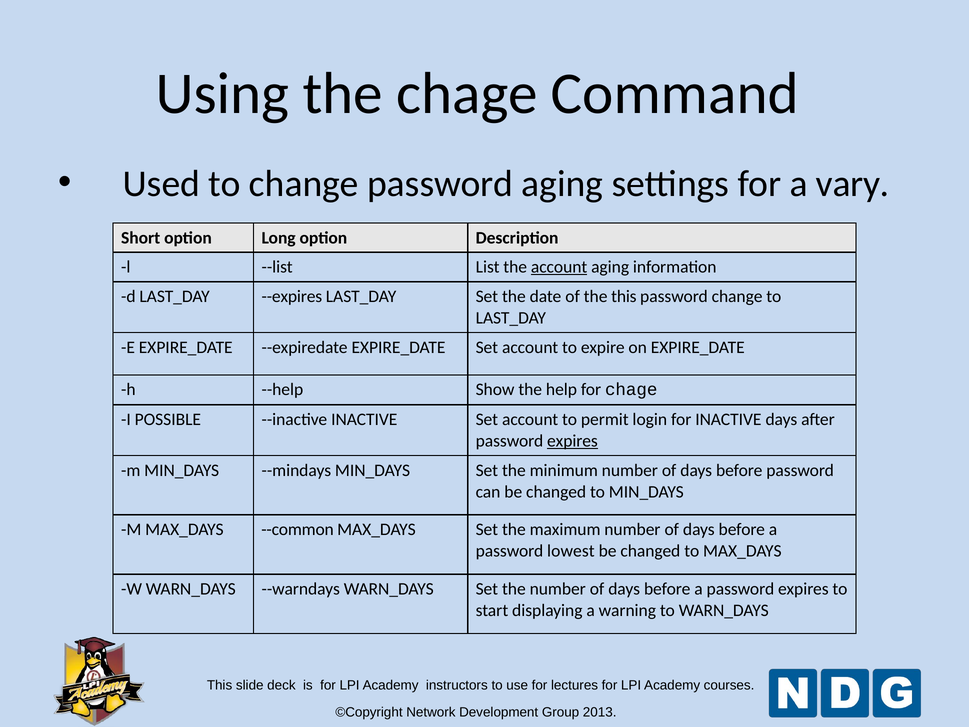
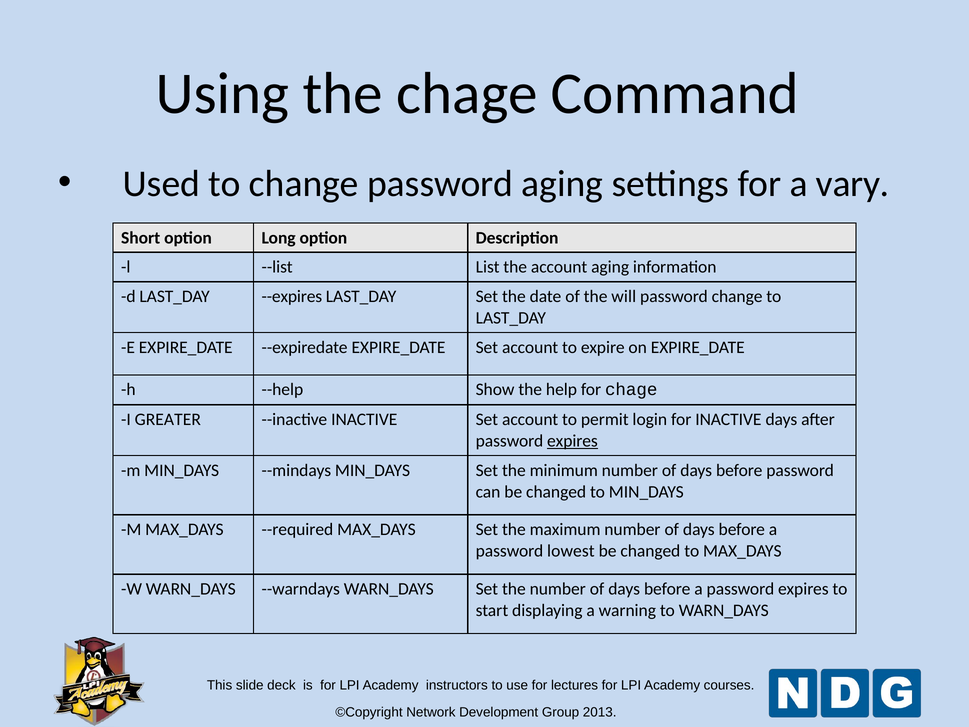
account at (559, 267) underline: present -> none
the this: this -> will
POSSIBLE: POSSIBLE -> GREATER
--common: --common -> --required
